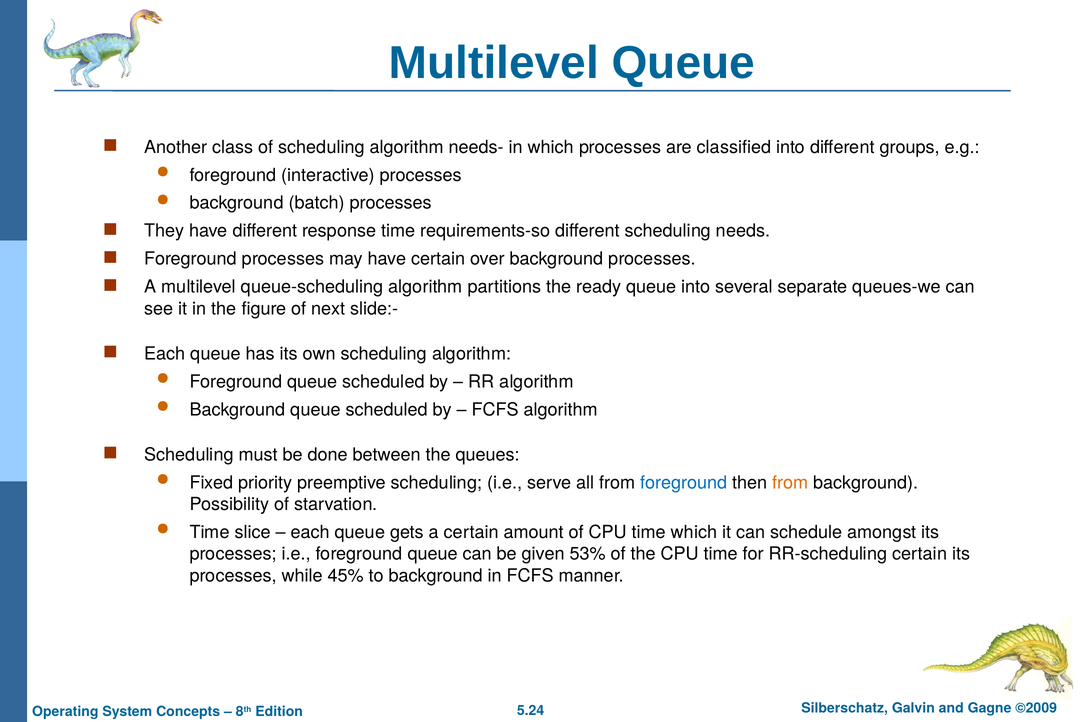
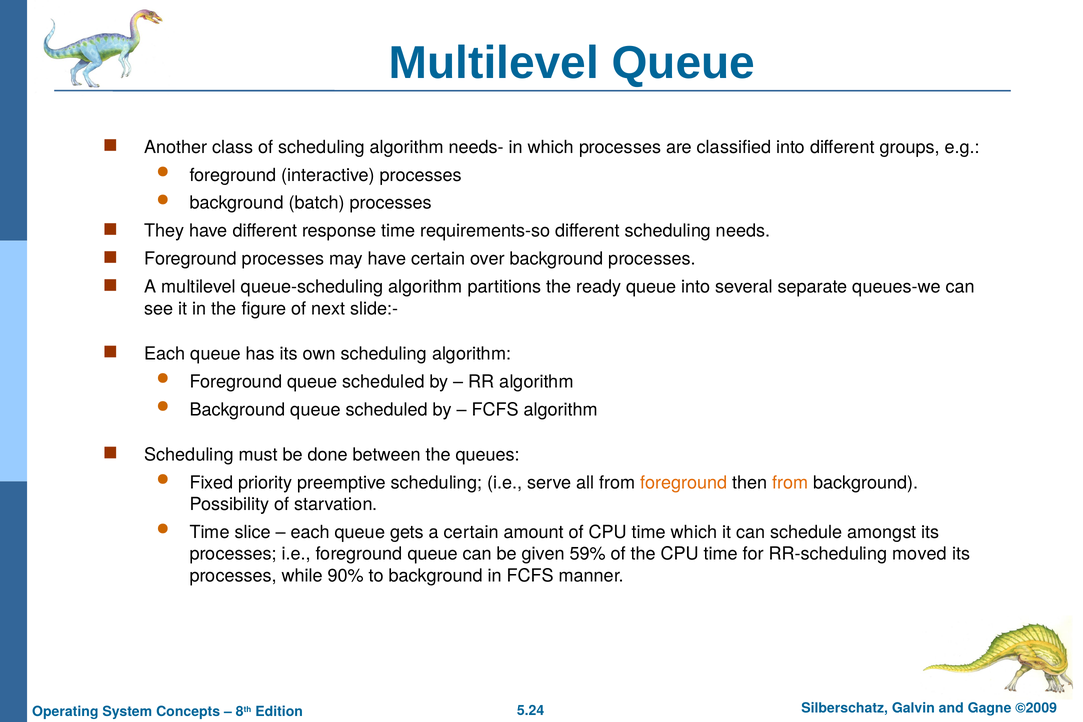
foreground at (684, 483) colour: blue -> orange
53%: 53% -> 59%
RR-scheduling certain: certain -> moved
45%: 45% -> 90%
